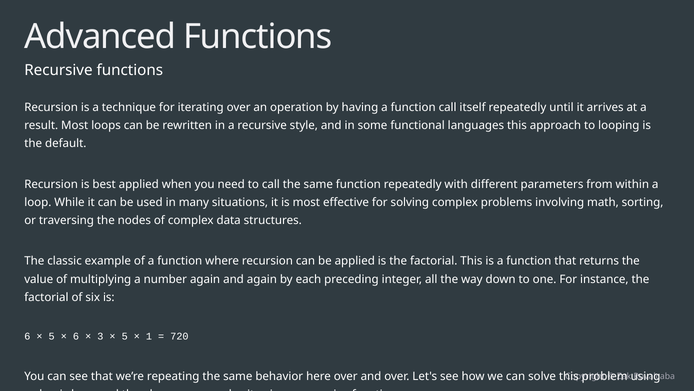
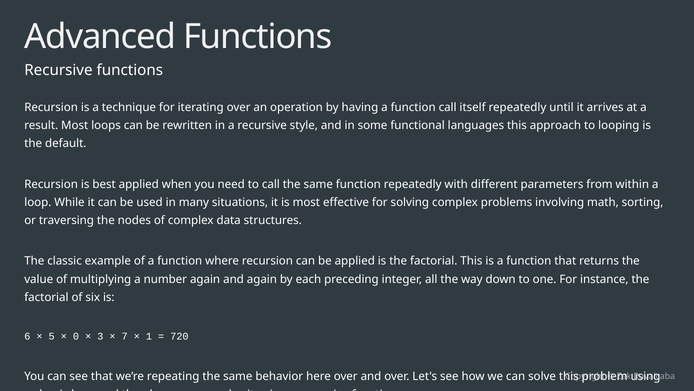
6 at (76, 336): 6 -> 0
5 at (125, 336): 5 -> 7
